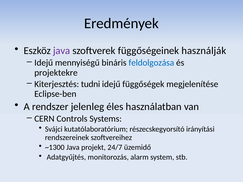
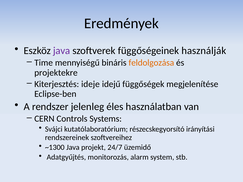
Idejű at (44, 63): Idejű -> Time
feldolgozása colour: blue -> orange
tudni: tudni -> ideje
